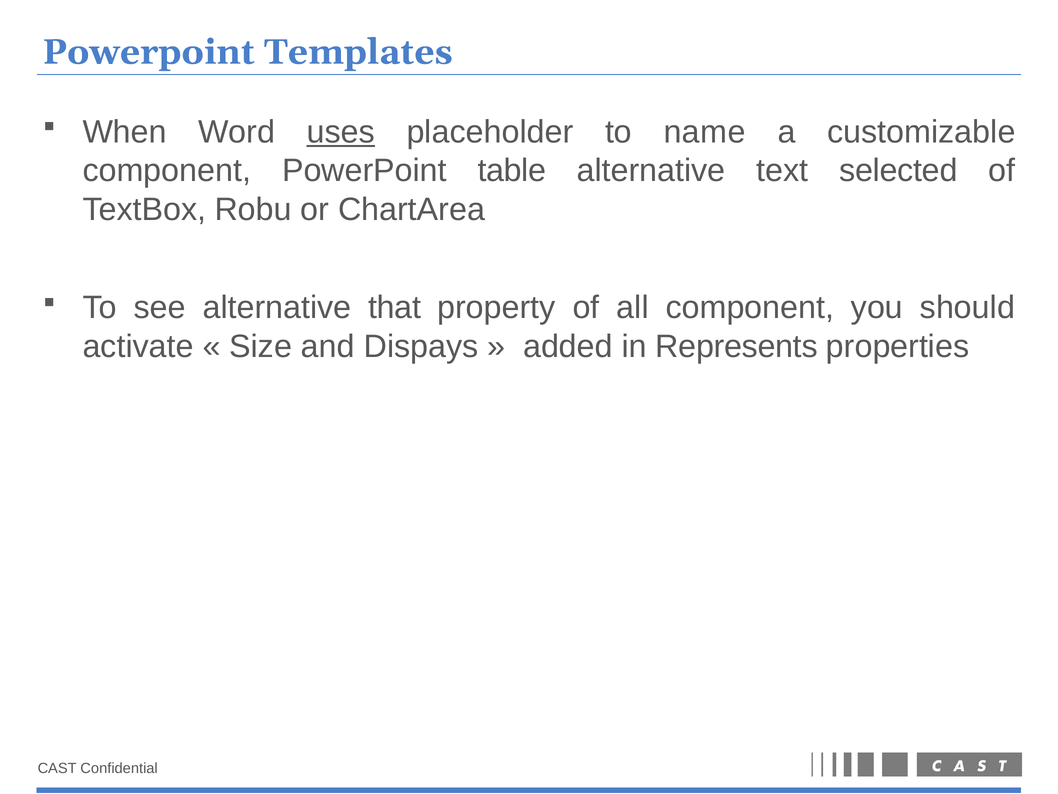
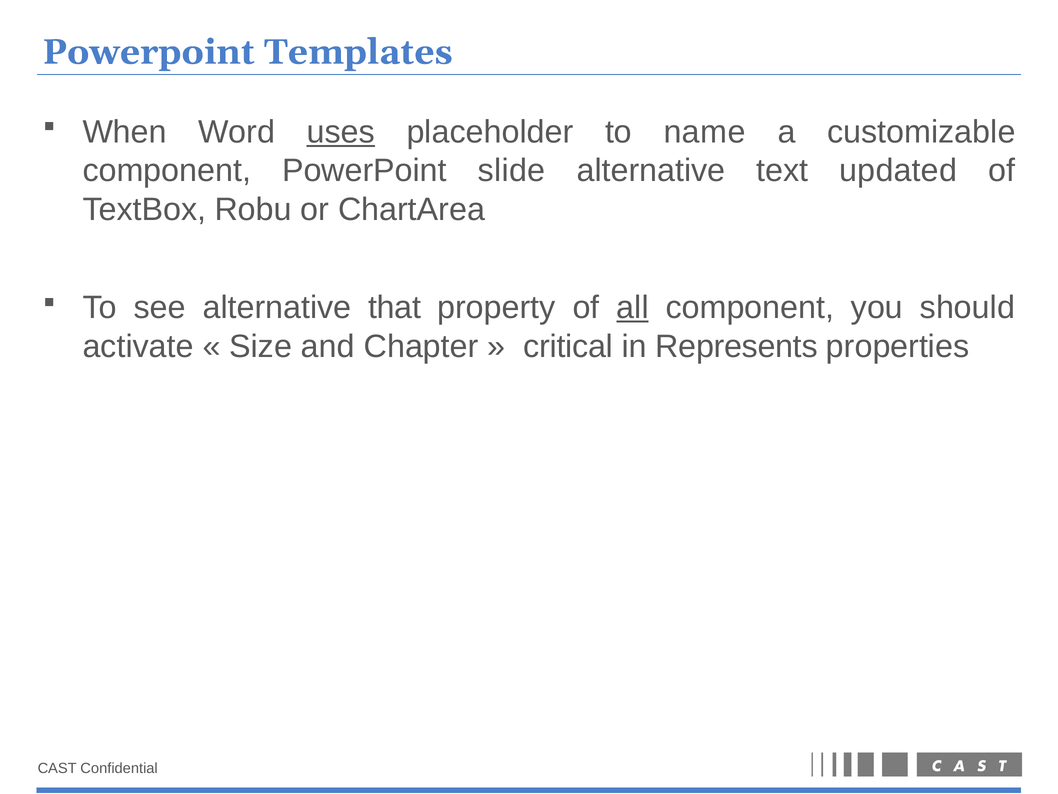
table: table -> slide
selected: selected -> updated
all underline: none -> present
Dispays: Dispays -> Chapter
added: added -> critical
